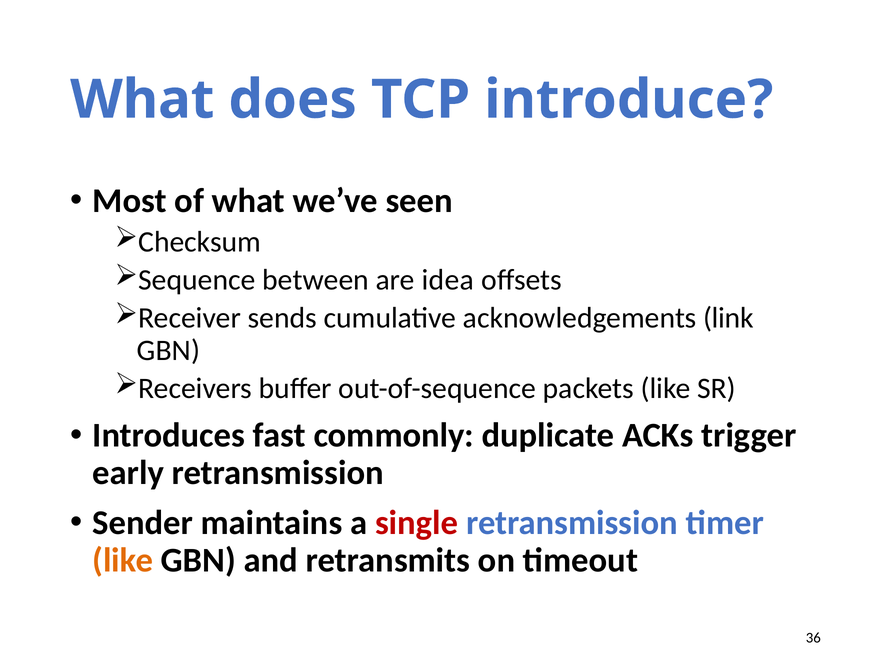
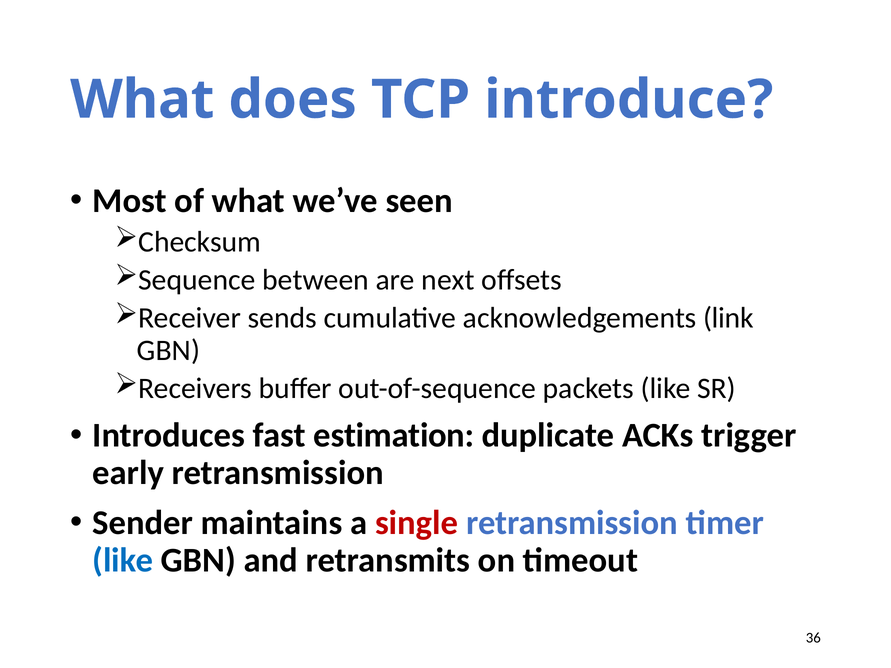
idea: idea -> next
commonly: commonly -> estimation
like at (123, 560) colour: orange -> blue
